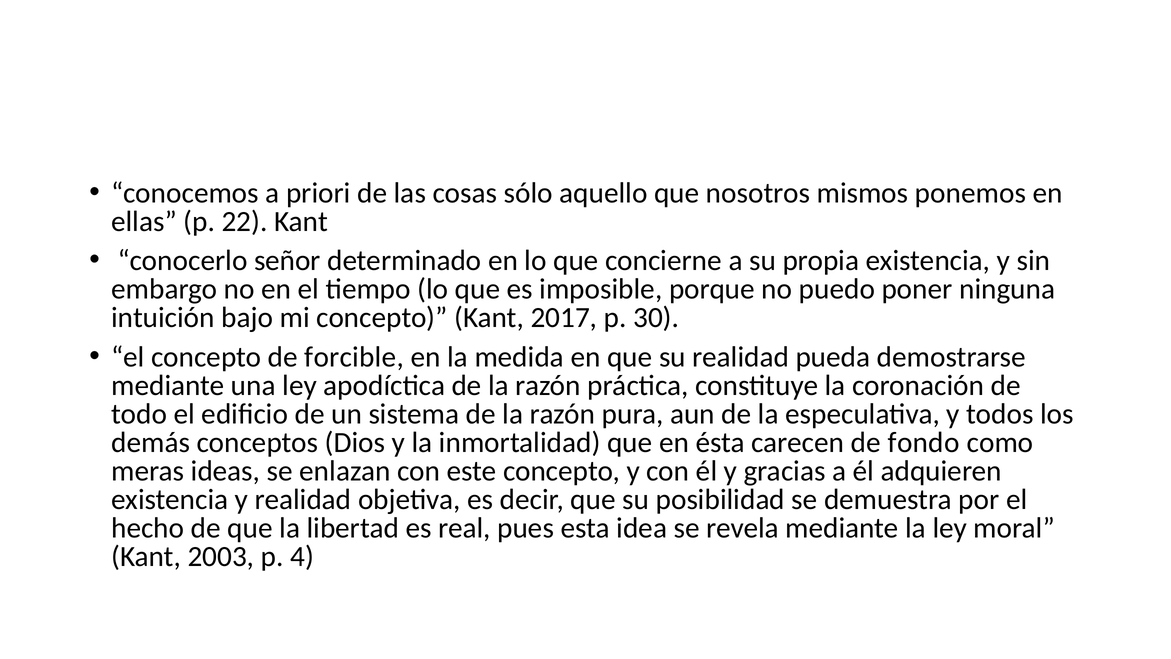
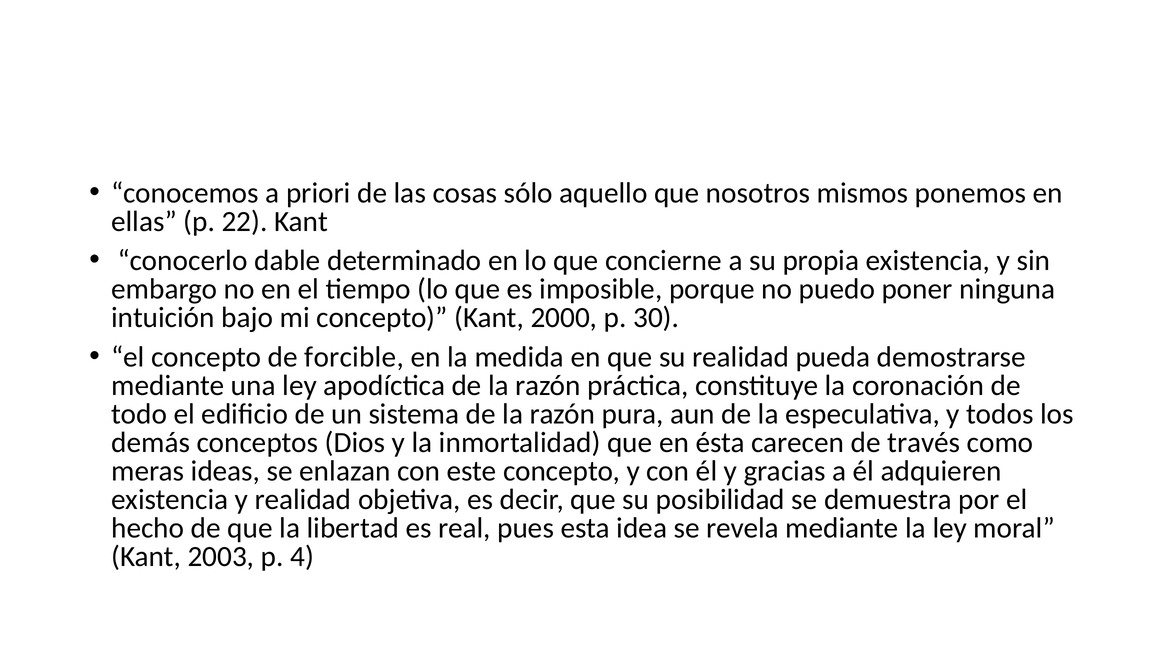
señor: señor -> dable
2017: 2017 -> 2000
fondo: fondo -> través
